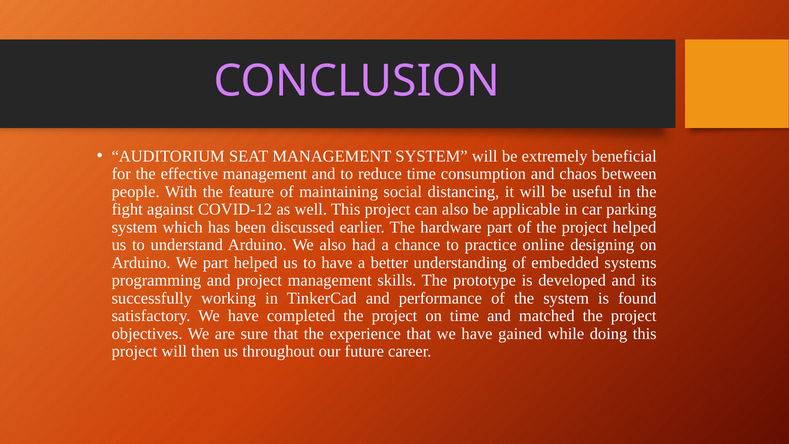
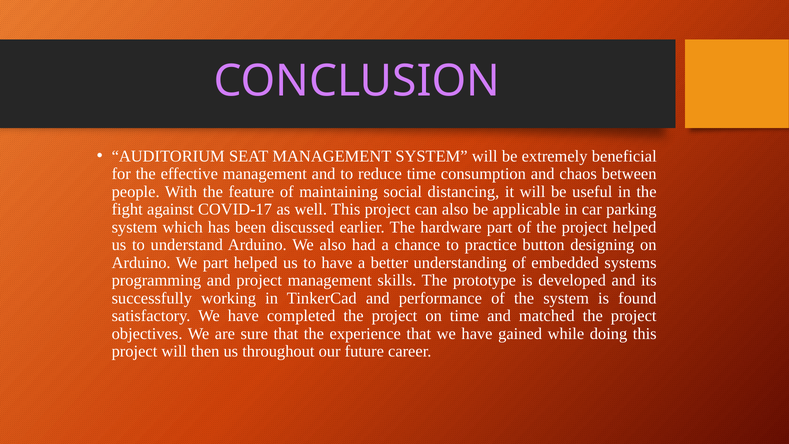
COVID-12: COVID-12 -> COVID-17
online: online -> button
